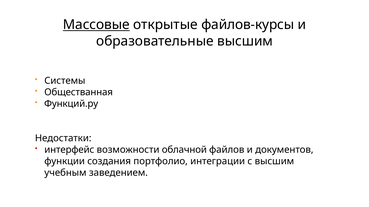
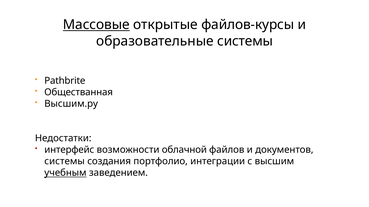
образовательные высшим: высшим -> системы
Системы: Системы -> Pathbrite
Функций.ру: Функций.ру -> Высшим.ру
функции at (65, 162): функции -> системы
учебным underline: none -> present
